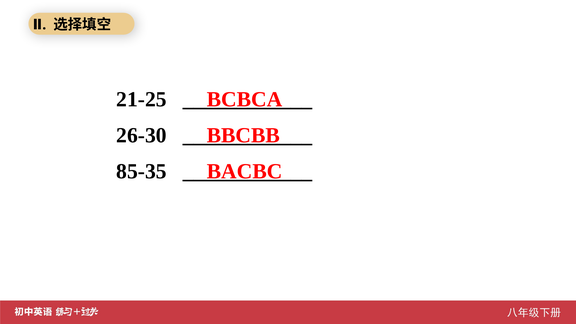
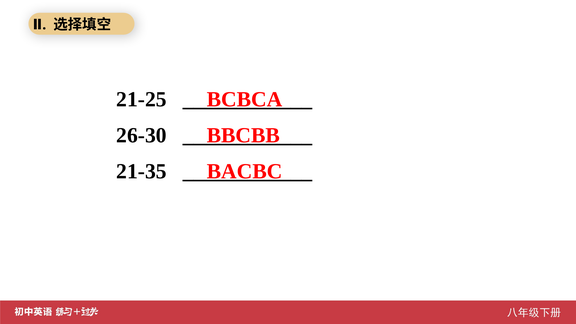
85-35: 85-35 -> 21-35
